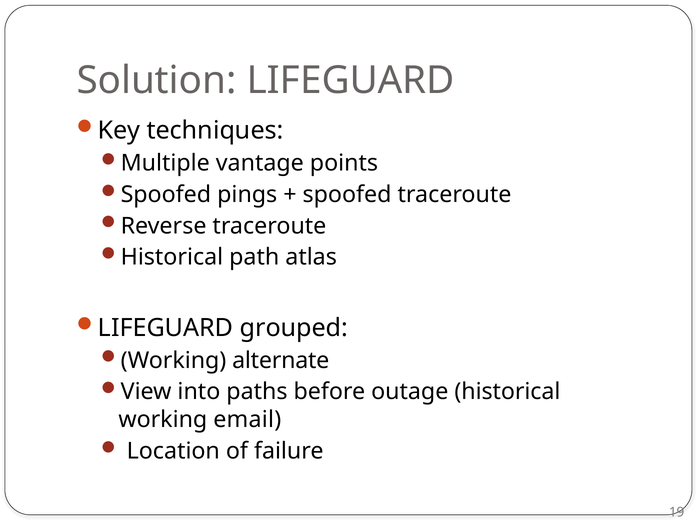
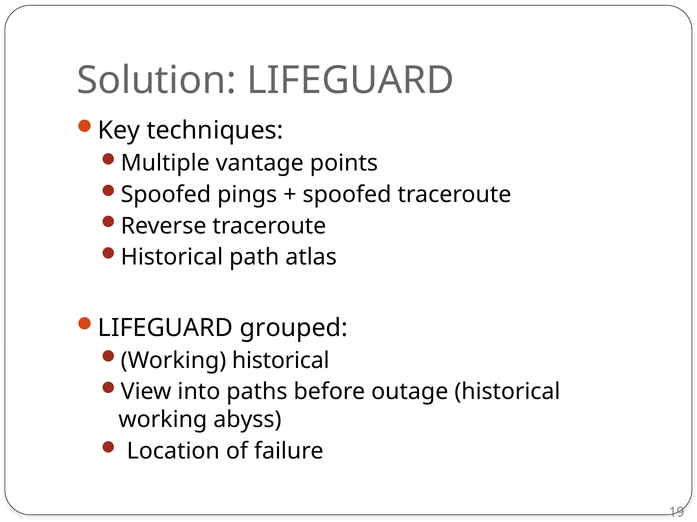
Working alternate: alternate -> historical
email: email -> abyss
